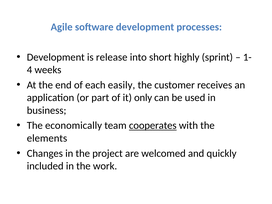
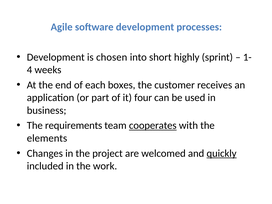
release: release -> chosen
easily: easily -> boxes
only: only -> four
economically: economically -> requirements
quickly underline: none -> present
